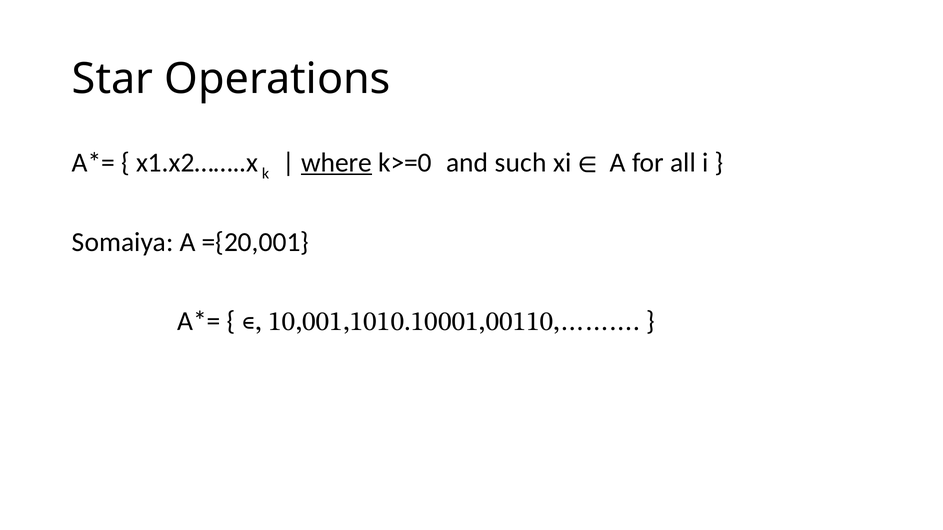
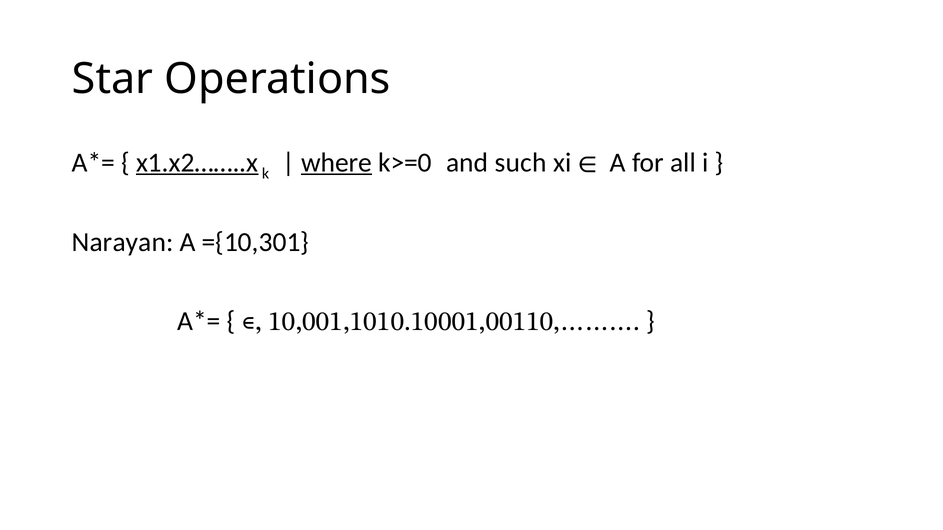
x1.x2……..x underline: none -> present
Somaiya: Somaiya -> Narayan
={20,001: ={20,001 -> ={10,301
